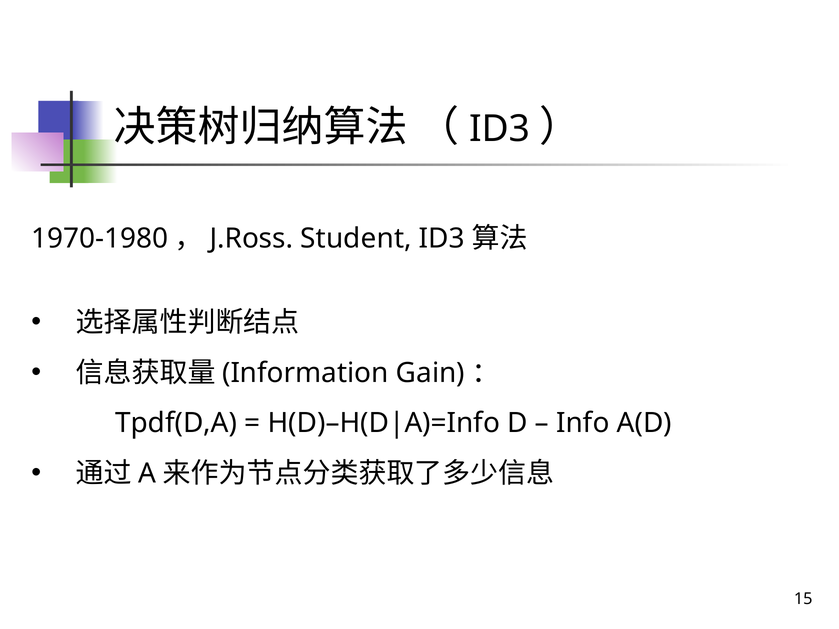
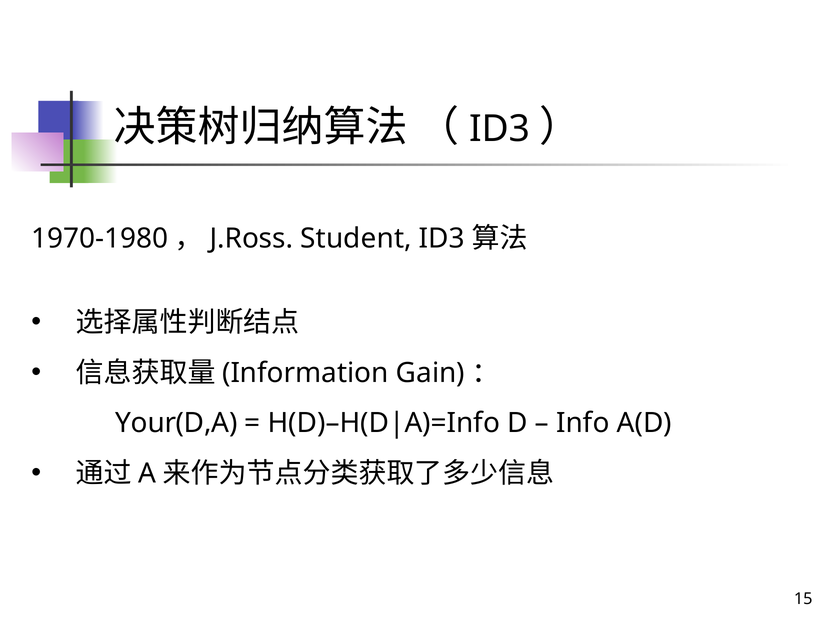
Tpdf(D,A: Tpdf(D,A -> Your(D,A
